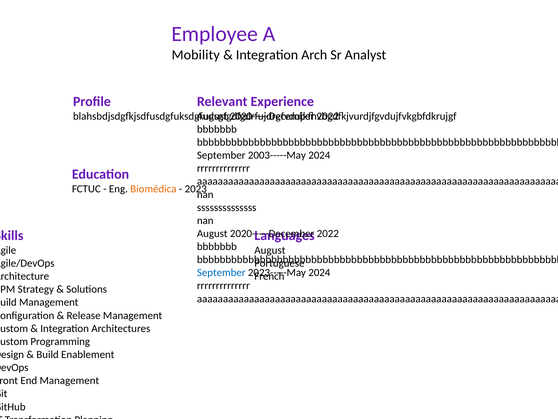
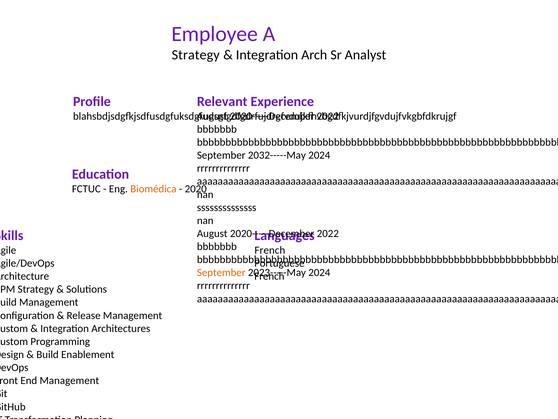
Mobility at (196, 55): Mobility -> Strategy
2003-----May: 2003-----May -> 2032-----May
2023: 2023 -> 2020
August at (270, 250): August -> French
September at (221, 272) colour: blue -> orange
